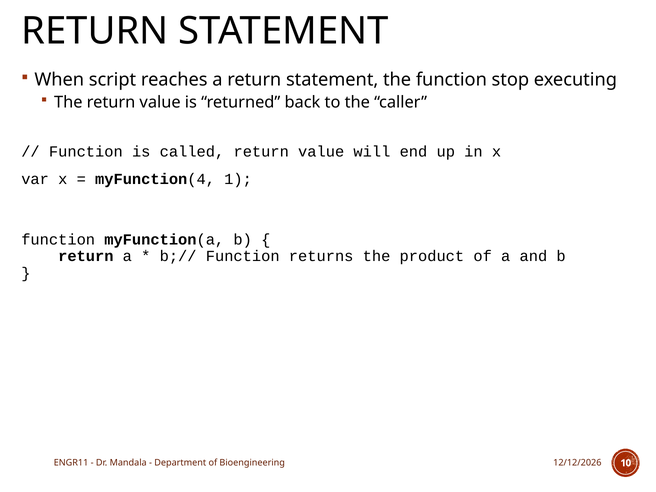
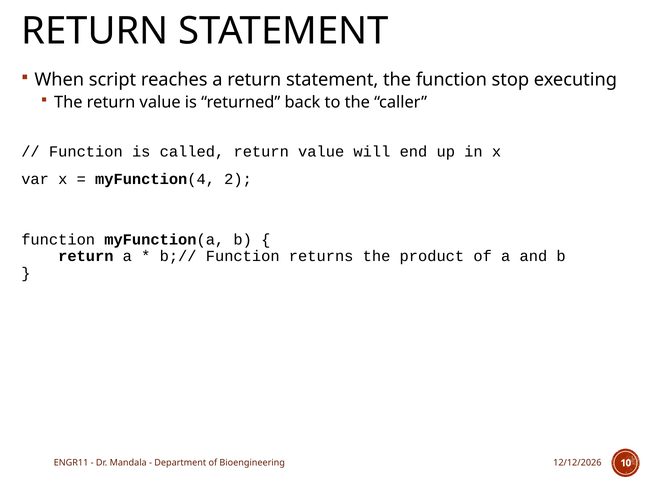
1: 1 -> 2
